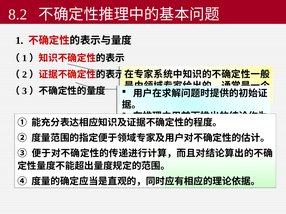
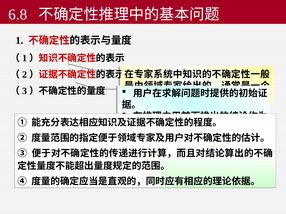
8.2: 8.2 -> 6.8
